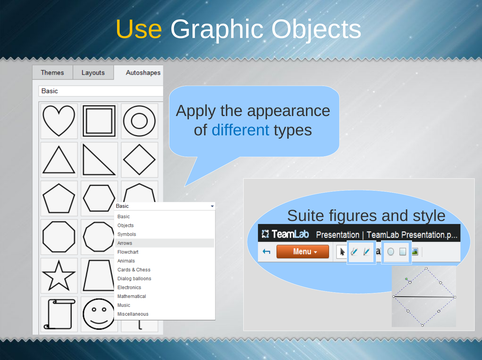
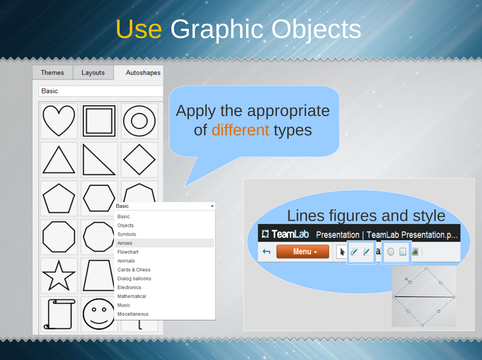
appearance: appearance -> appropriate
different colour: blue -> orange
Suite: Suite -> Lines
